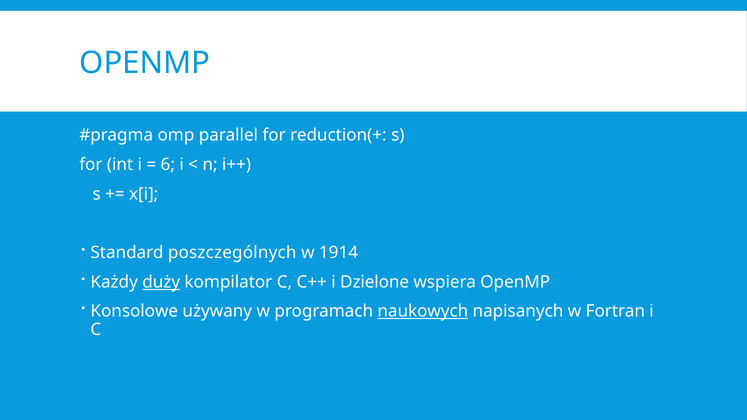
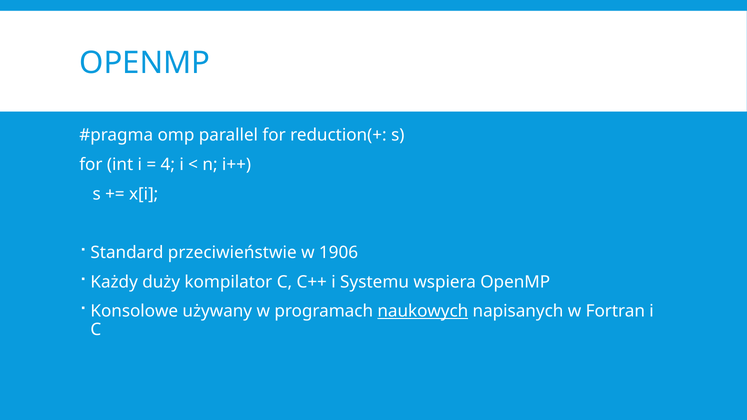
6: 6 -> 4
poszczególnych: poszczególnych -> przeciwieństwie
1914: 1914 -> 1906
duży underline: present -> none
Dzielone: Dzielone -> Systemu
